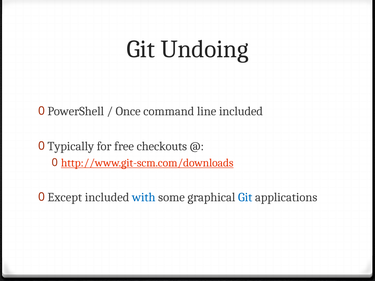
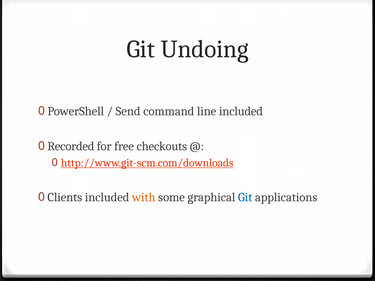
Once: Once -> Send
Typically: Typically -> Recorded
Except: Except -> Clients
with colour: blue -> orange
